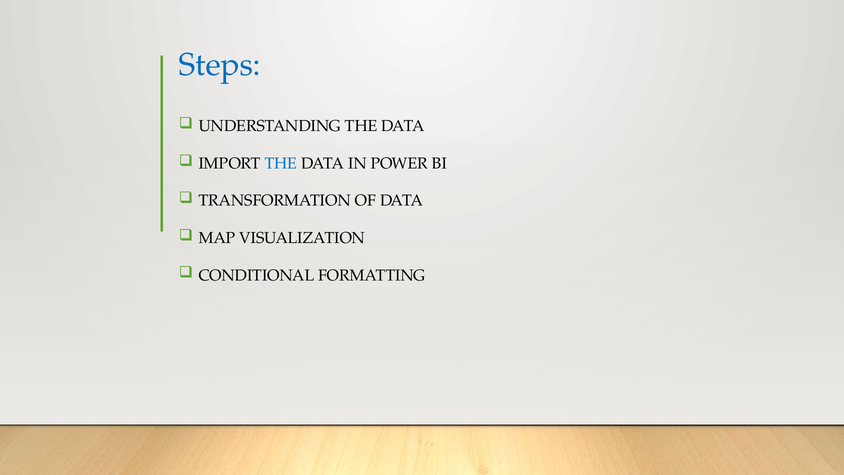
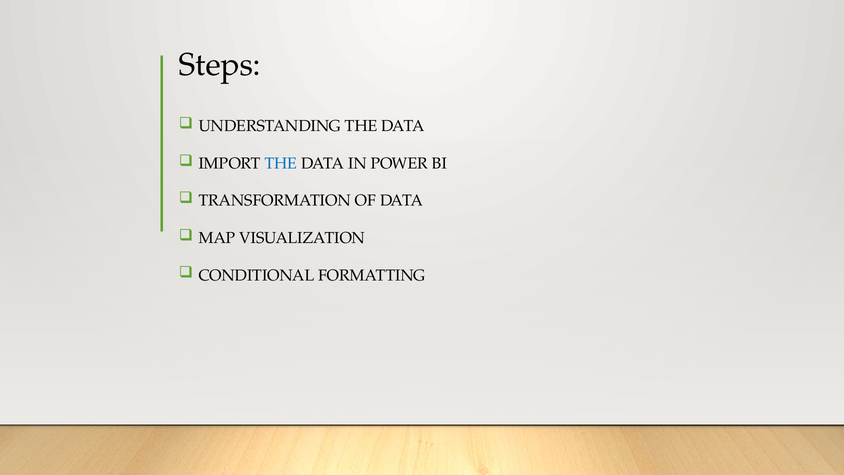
Steps colour: blue -> black
